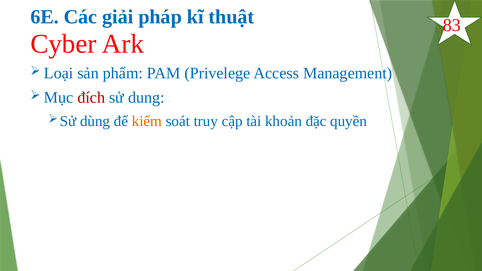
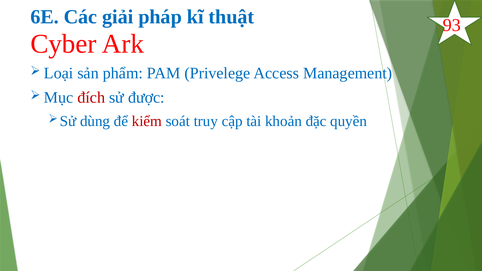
83: 83 -> 93
dung: dung -> được
kiểm colour: orange -> red
